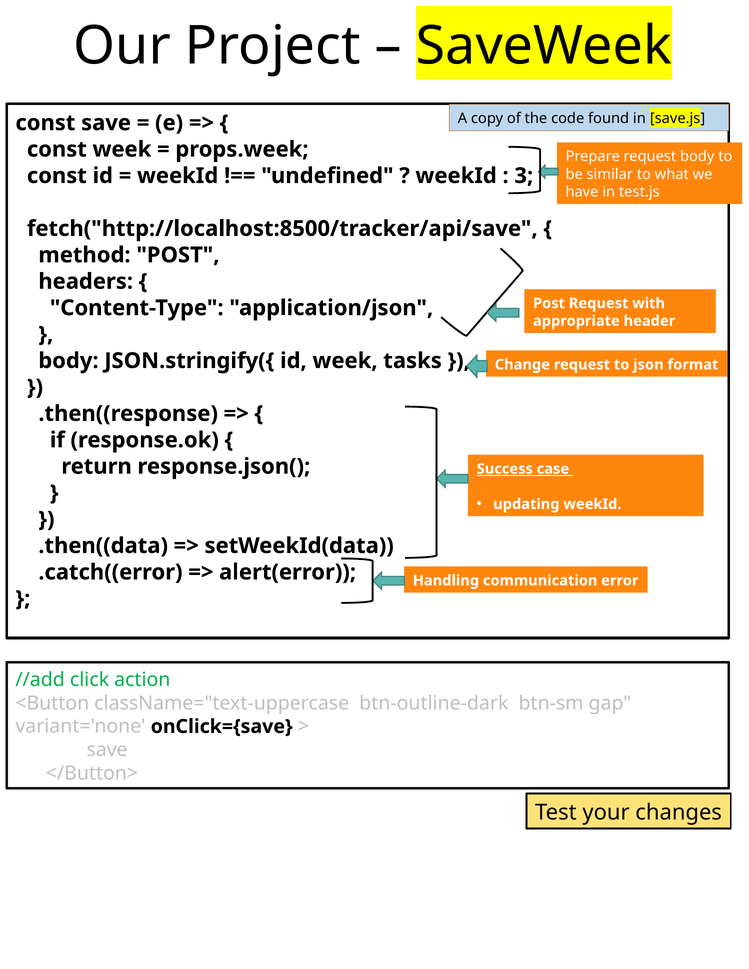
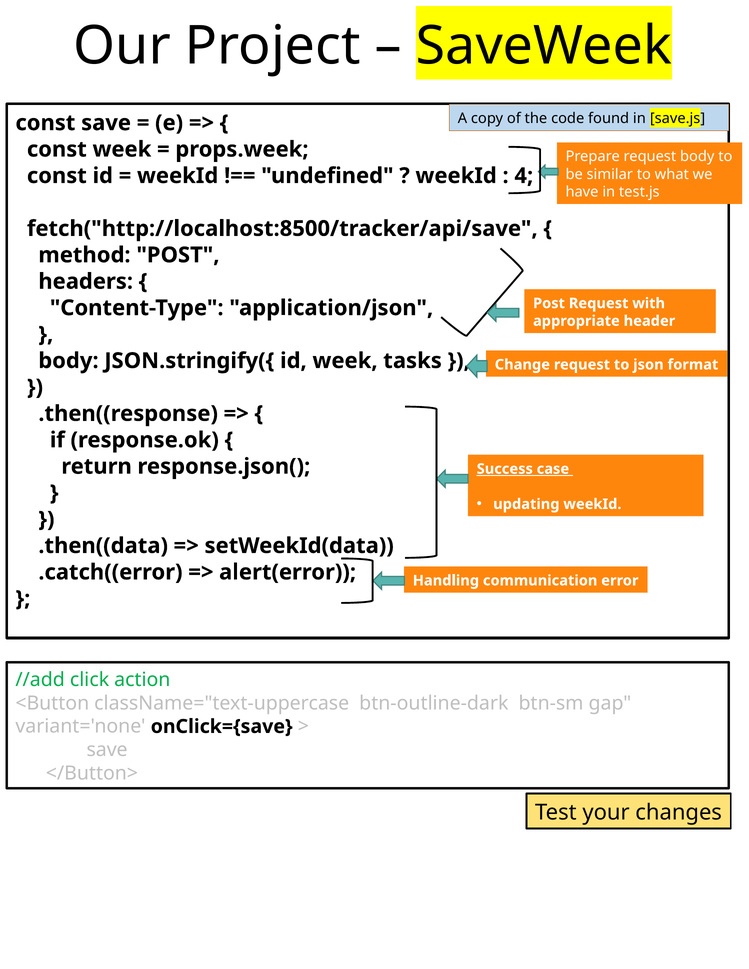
3: 3 -> 4
